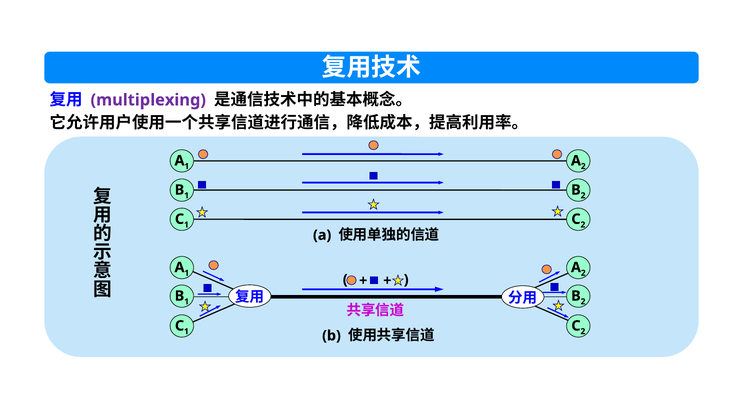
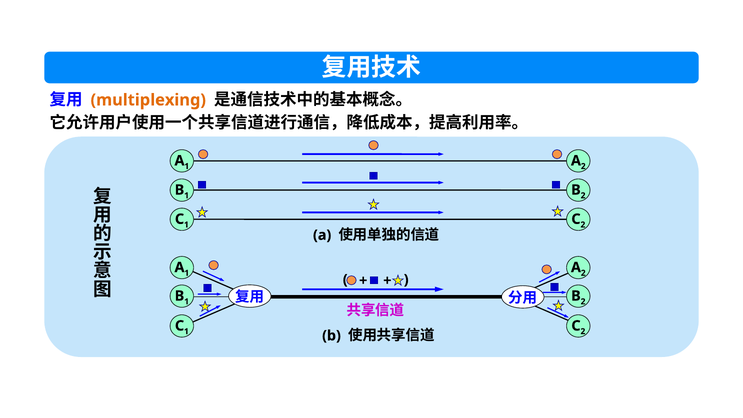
multiplexing colour: purple -> orange
